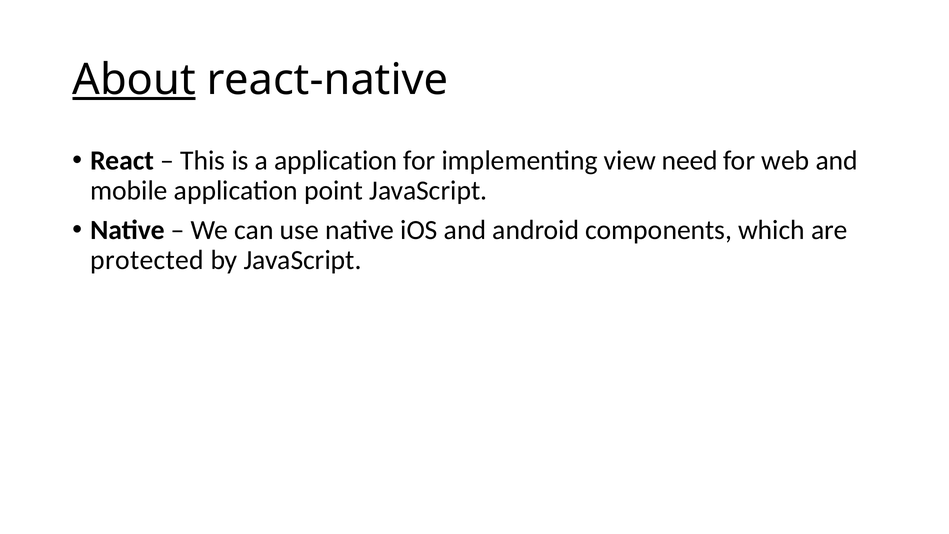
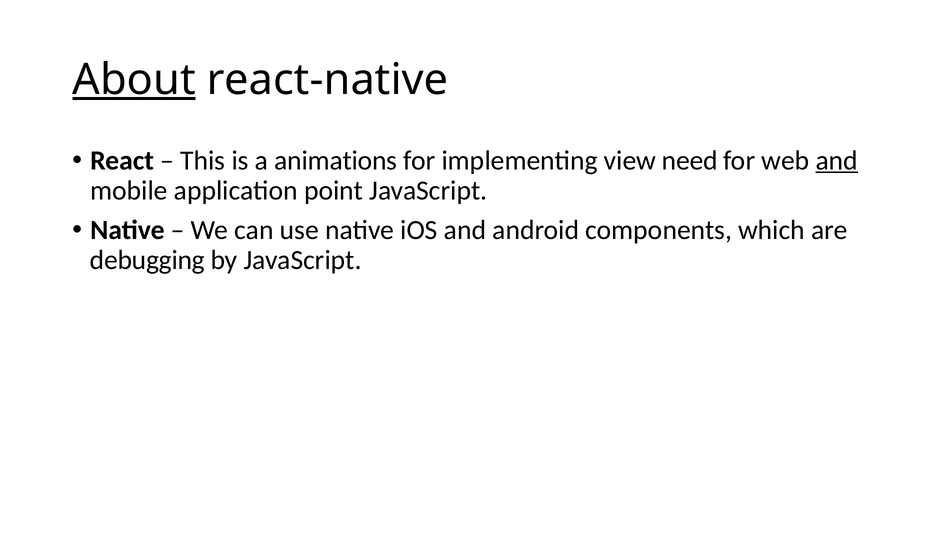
a application: application -> animations
and at (837, 160) underline: none -> present
protected: protected -> debugging
